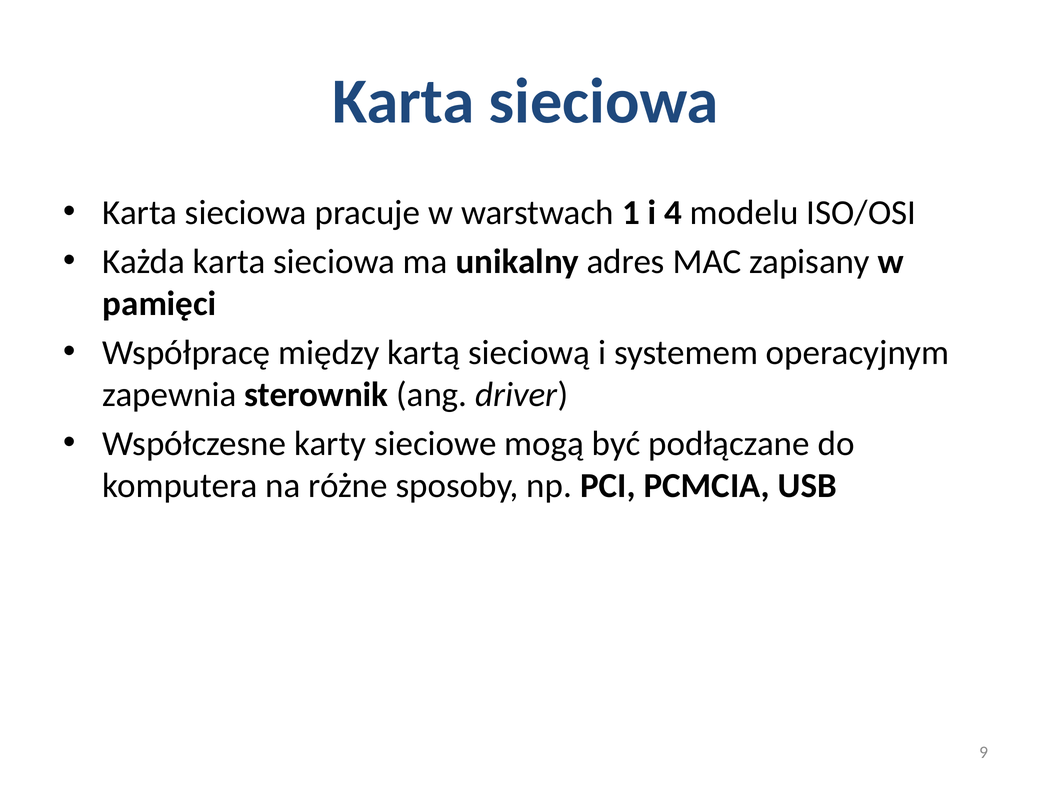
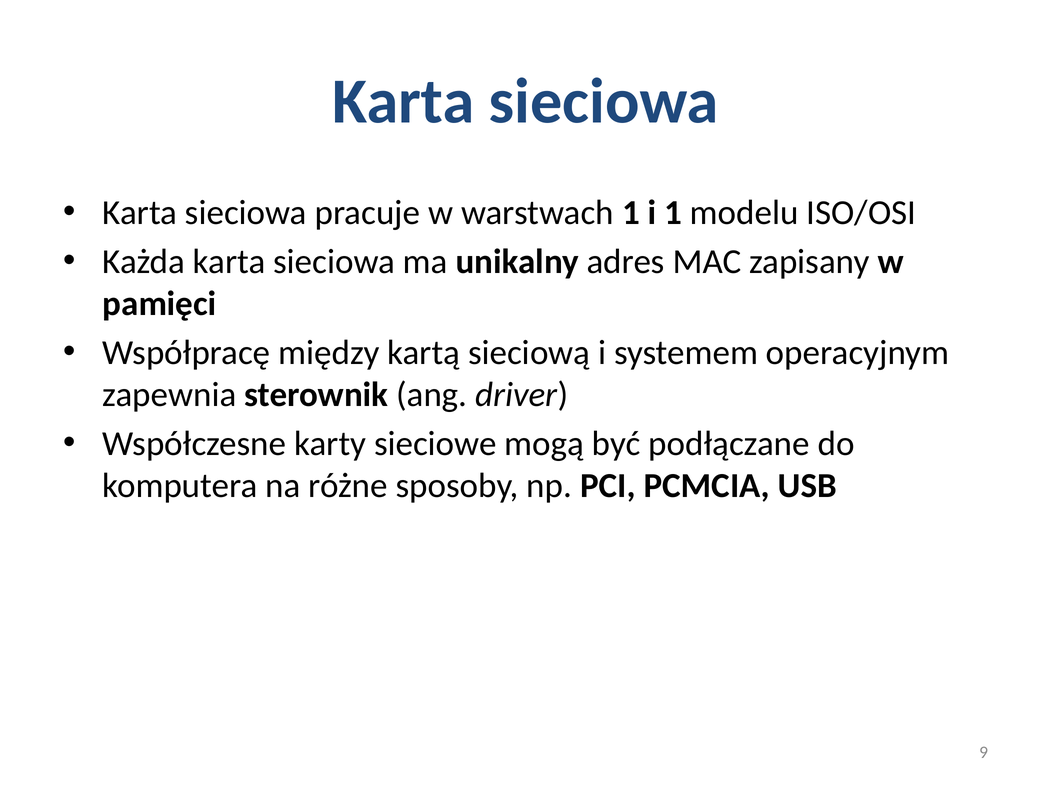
i 4: 4 -> 1
